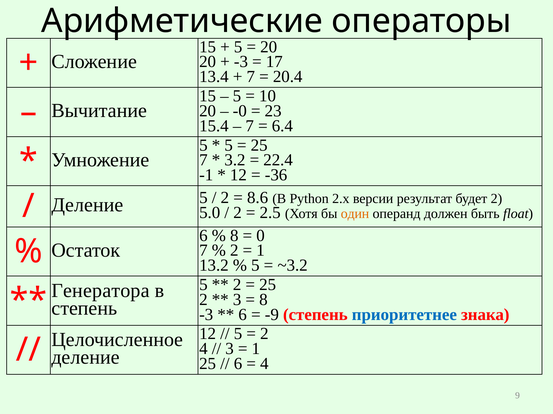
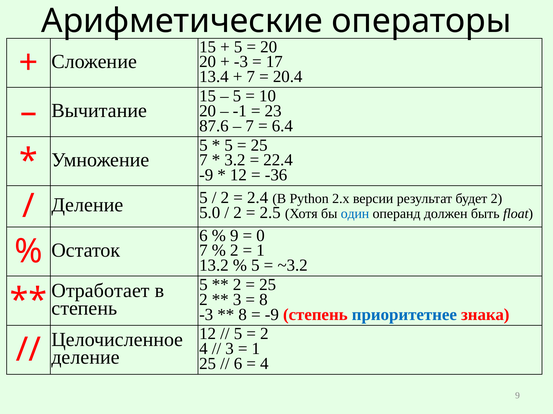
-0: -0 -> -1
15.4: 15.4 -> 87.6
-1 at (206, 175): -1 -> -9
8.6: 8.6 -> 2.4
один colour: orange -> blue
8 at (234, 236): 8 -> 9
Генератора: Генератора -> Отработает
6 at (243, 315): 6 -> 8
